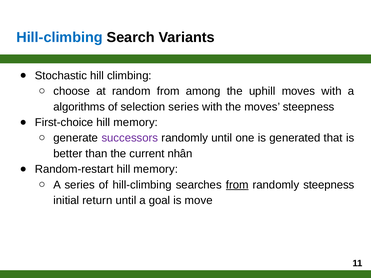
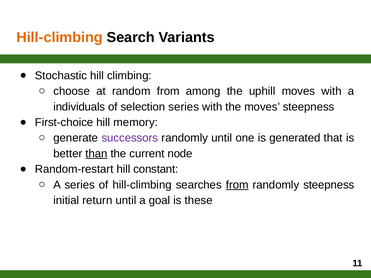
Hill-climbing at (60, 37) colour: blue -> orange
algorithms: algorithms -> individuals
than underline: none -> present
nhân: nhân -> node
Random-restart hill memory: memory -> constant
move: move -> these
